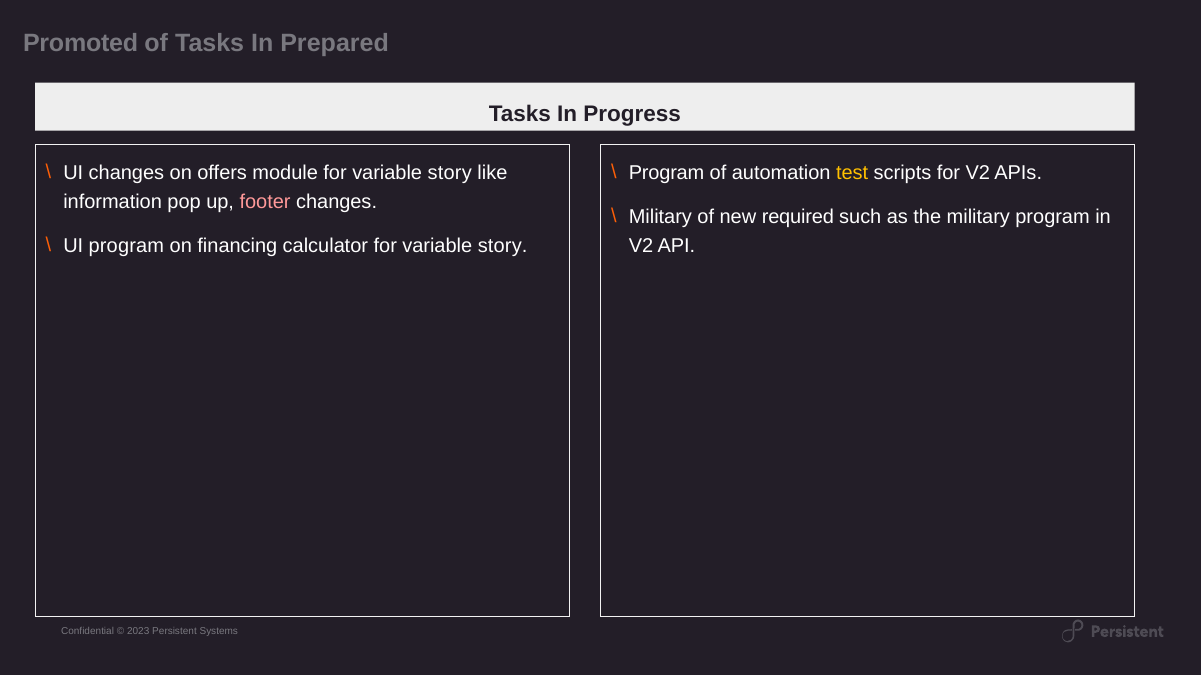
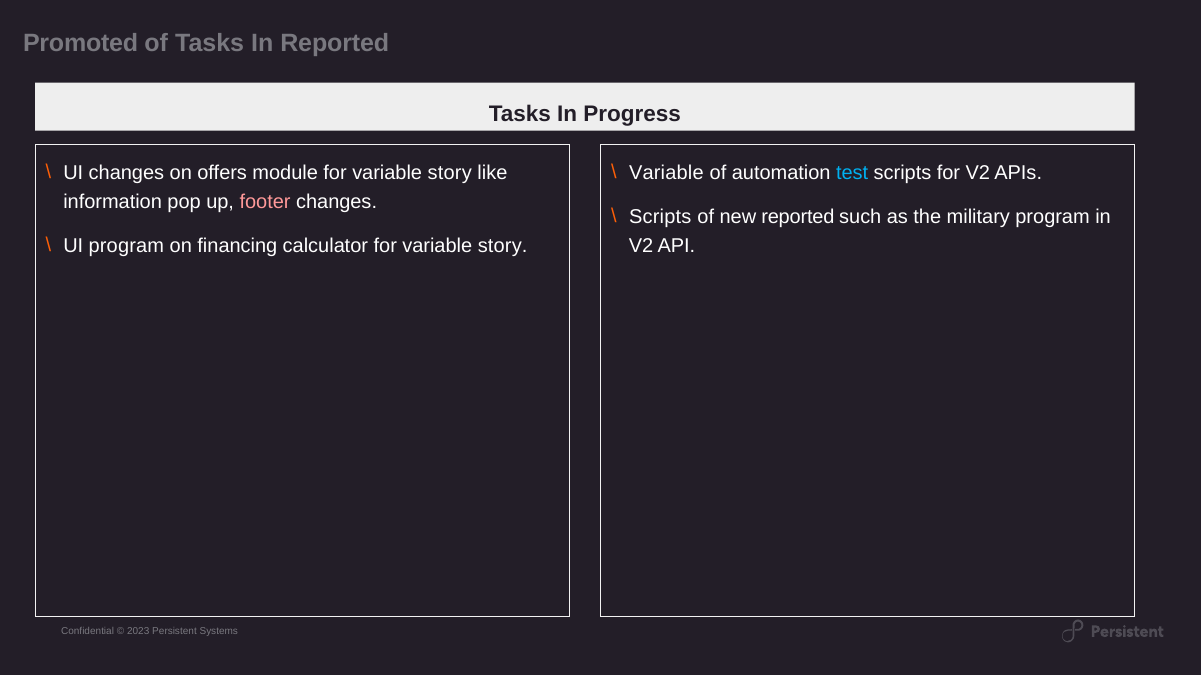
In Prepared: Prepared -> Reported
Program at (667, 173): Program -> Variable
test colour: yellow -> light blue
Military at (660, 217): Military -> Scripts
new required: required -> reported
